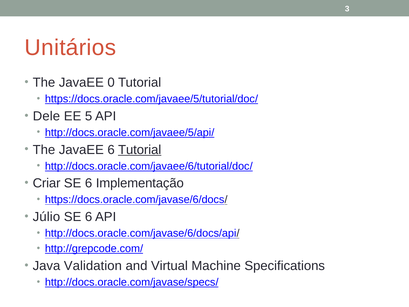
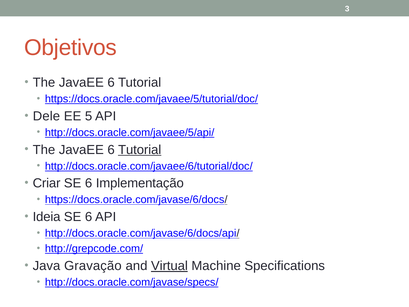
Unitários: Unitários -> Objetivos
0 at (111, 82): 0 -> 6
Júlio: Júlio -> Ideia
Validation: Validation -> Gravação
Virtual underline: none -> present
